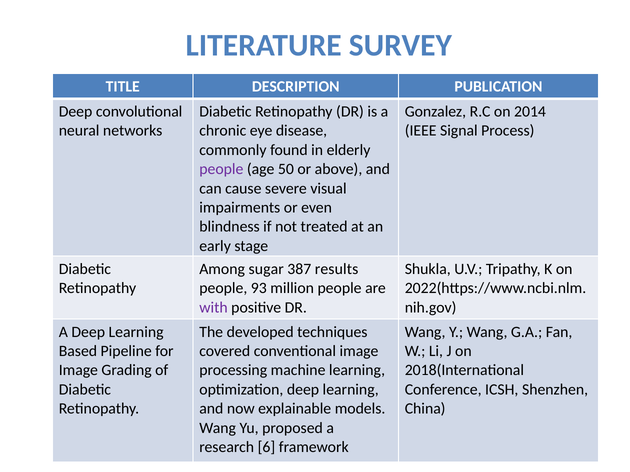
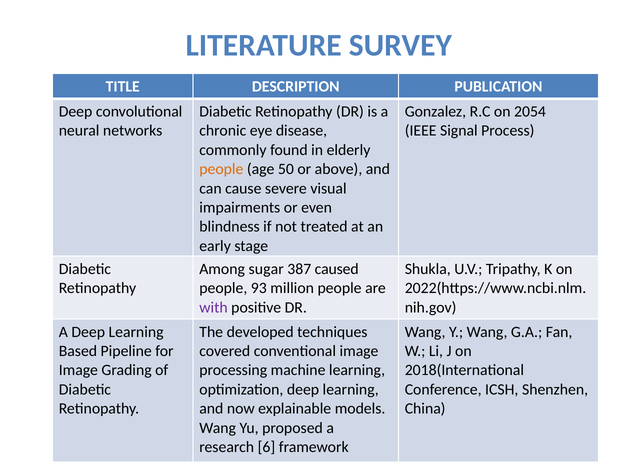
2014: 2014 -> 2054
people at (221, 169) colour: purple -> orange
results: results -> caused
